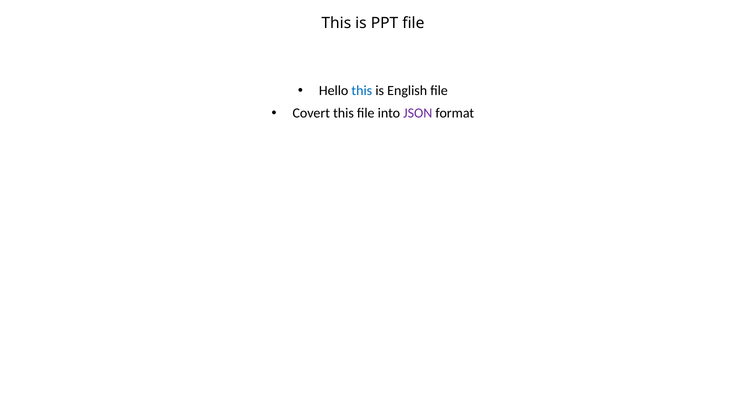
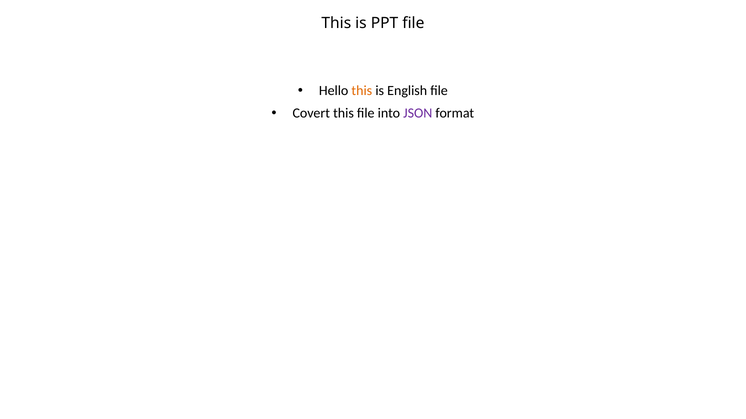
this at (362, 91) colour: blue -> orange
